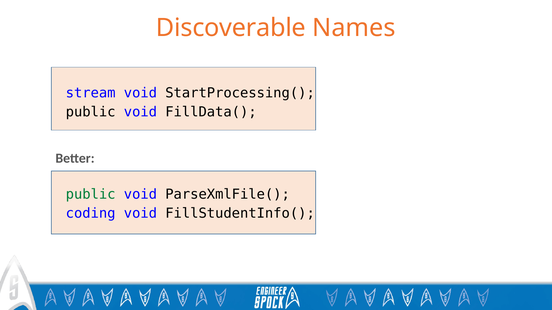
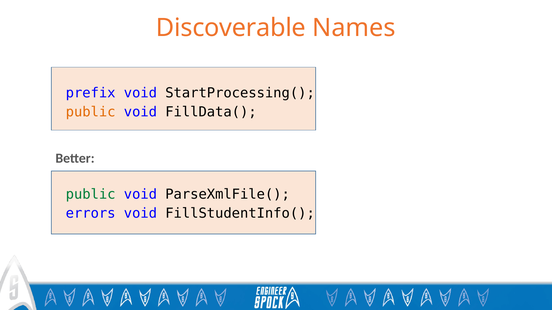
stream: stream -> prefix
public at (91, 112) colour: black -> orange
coding: coding -> errors
